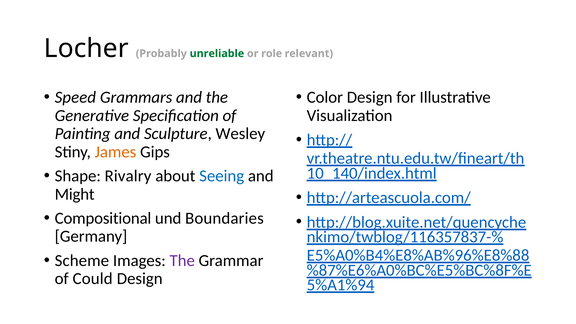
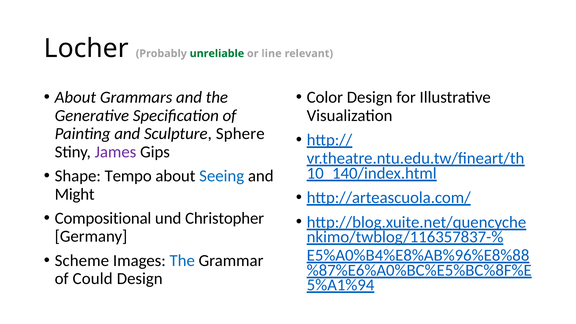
role: role -> line
Speed at (75, 97): Speed -> About
Wesley: Wesley -> Sphere
James colour: orange -> purple
Rivalry: Rivalry -> Tempo
Boundaries: Boundaries -> Christopher
The at (182, 261) colour: purple -> blue
